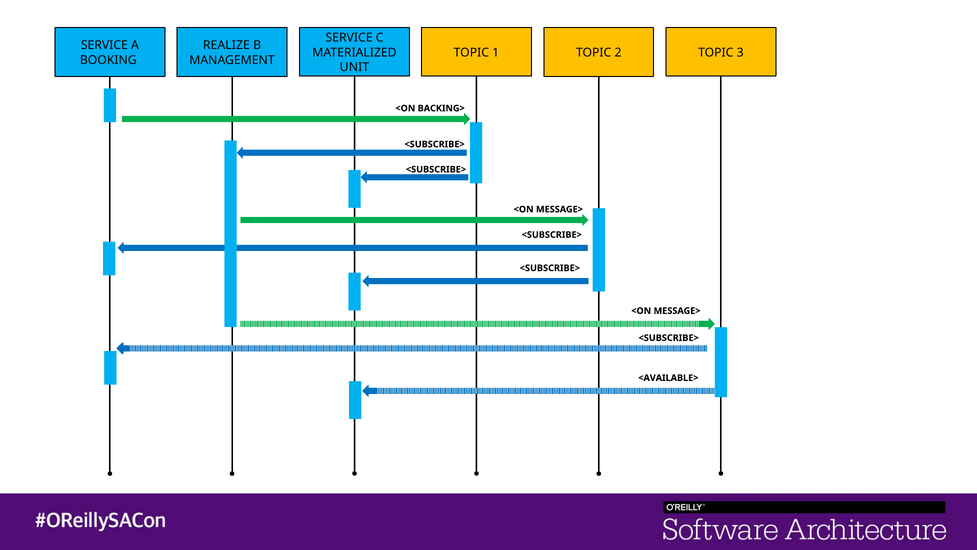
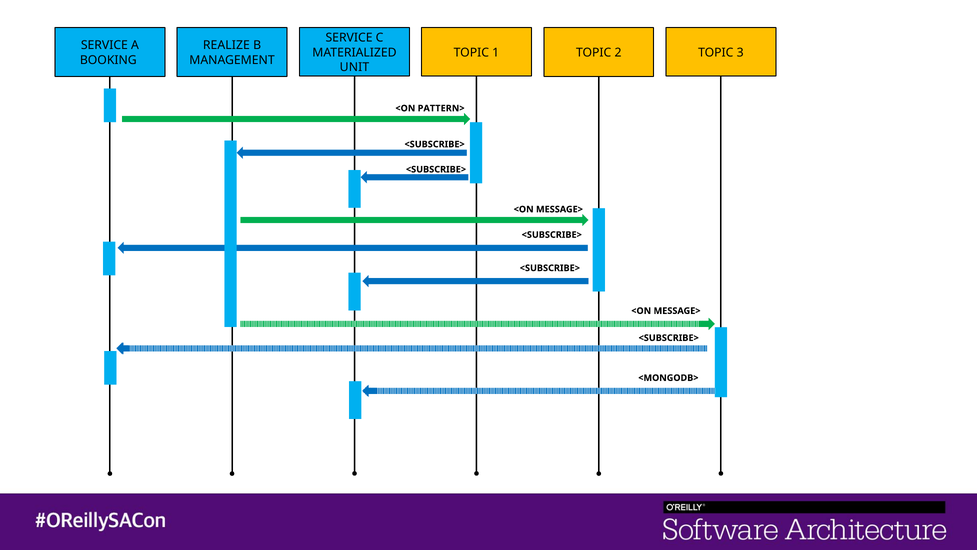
BACKING>: BACKING> -> PATTERN>
<AVAILABLE>: <AVAILABLE> -> <MONGODB>
